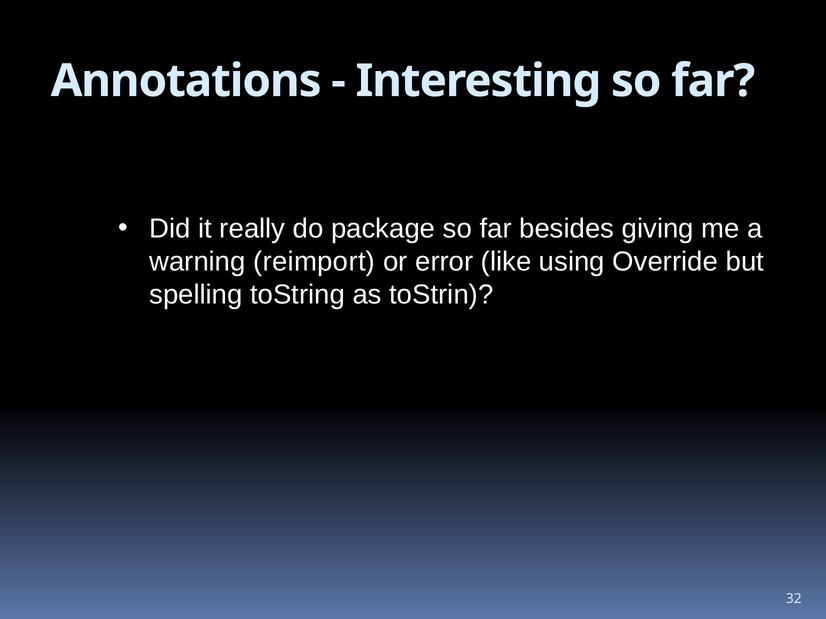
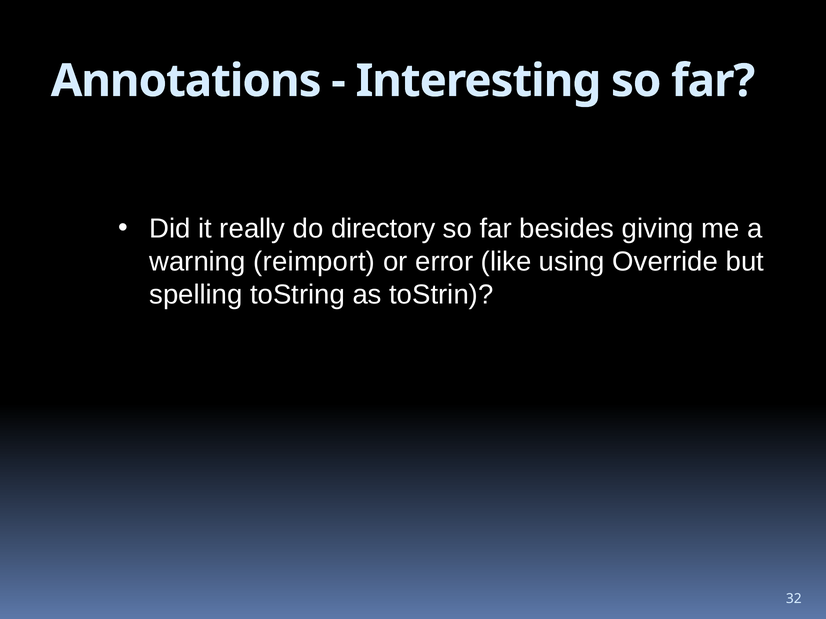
package: package -> directory
